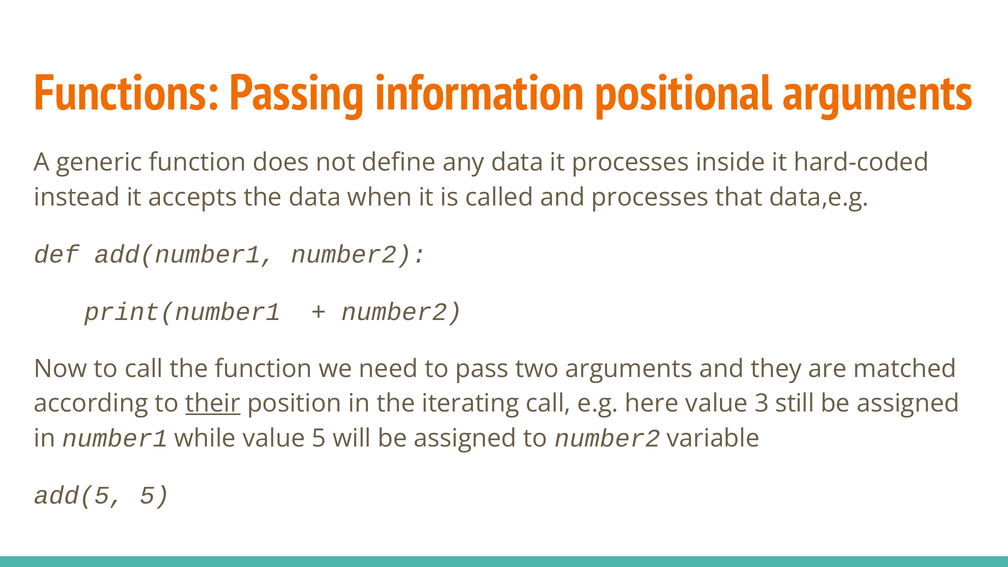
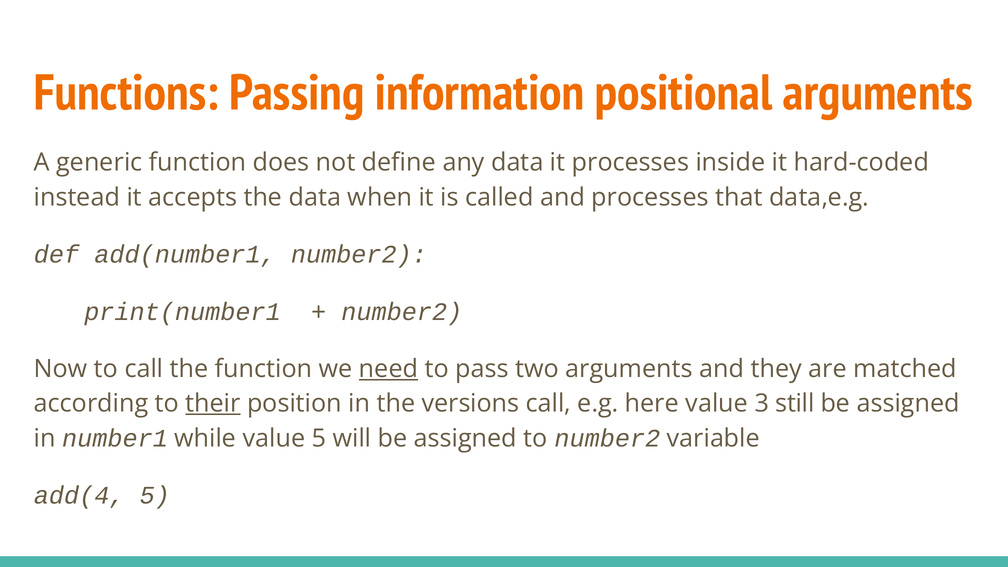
need underline: none -> present
iterating: iterating -> versions
add(5: add(5 -> add(4
